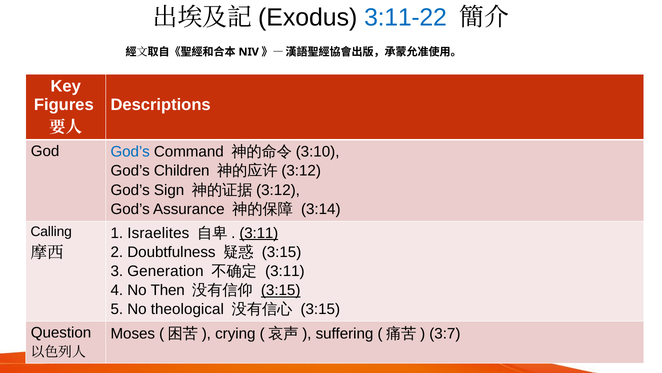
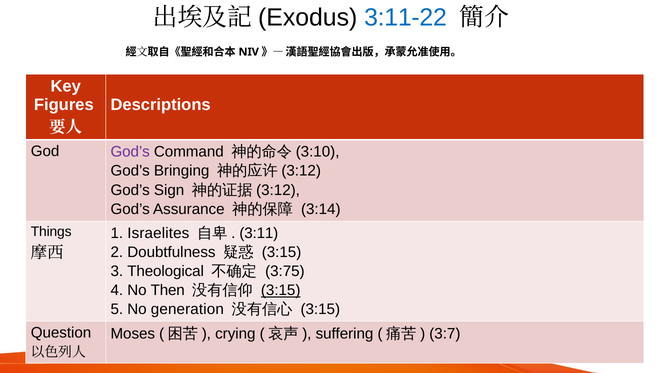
God’s at (130, 152) colour: blue -> purple
Children: Children -> Bringing
Calling: Calling -> Things
3:11 at (259, 233) underline: present -> none
Generation: Generation -> Theological
3:11 at (285, 271): 3:11 -> 3:75
theological: theological -> generation
